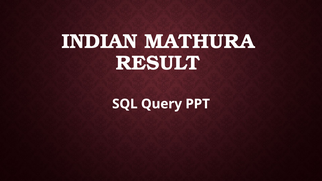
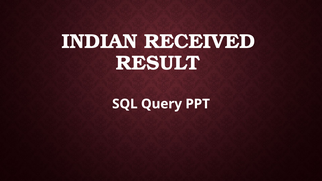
MATHURA: MATHURA -> RECEIVED
